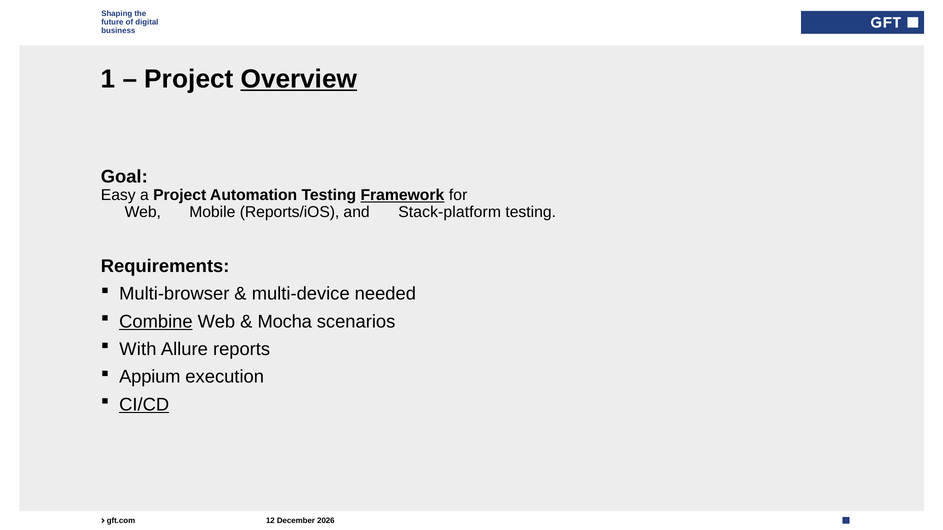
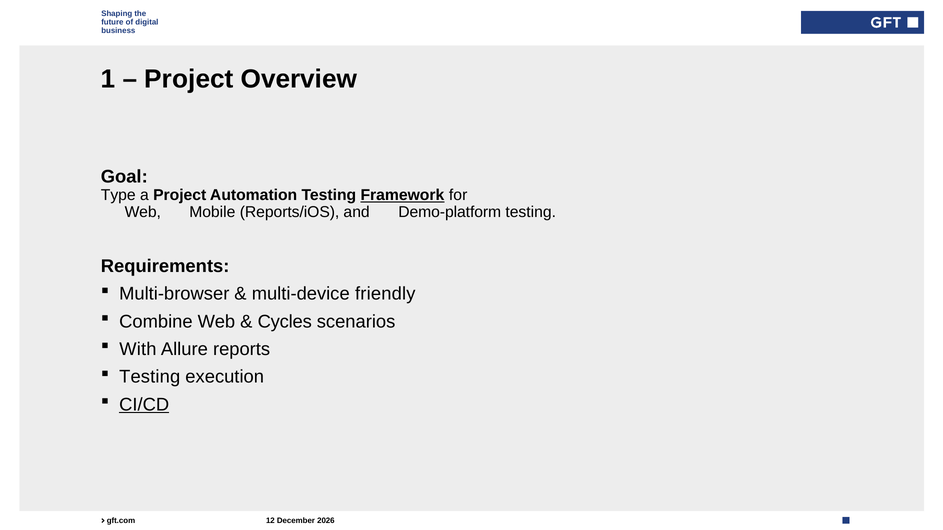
Overview underline: present -> none
Easy at (118, 195): Easy -> Type
Stack-platform: Stack-platform -> Demo-platform
multi-device needed: needed -> friendly
Combine underline: present -> none
Mocha: Mocha -> Cycles
Appium at (150, 377): Appium -> Testing
